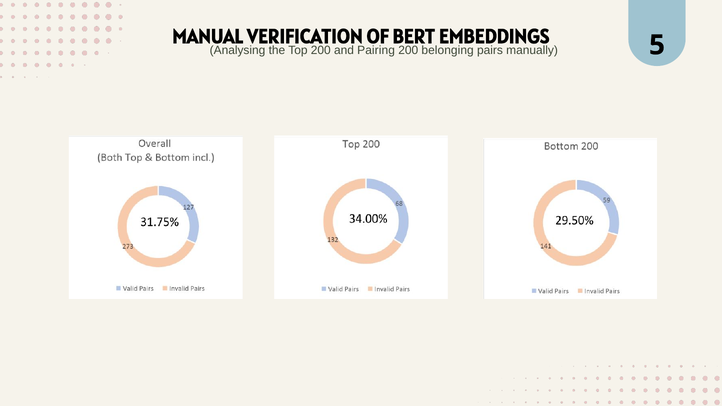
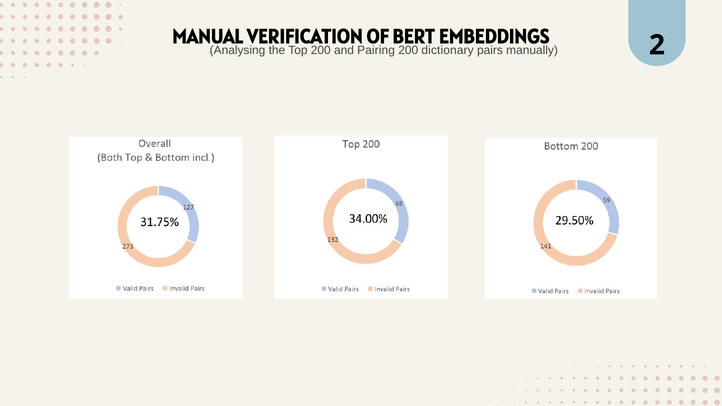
5: 5 -> 2
belonging: belonging -> dictionary
